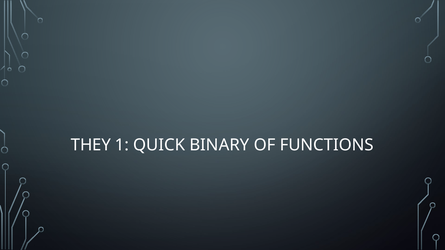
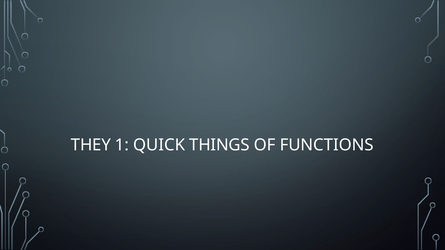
BINARY: BINARY -> THINGS
